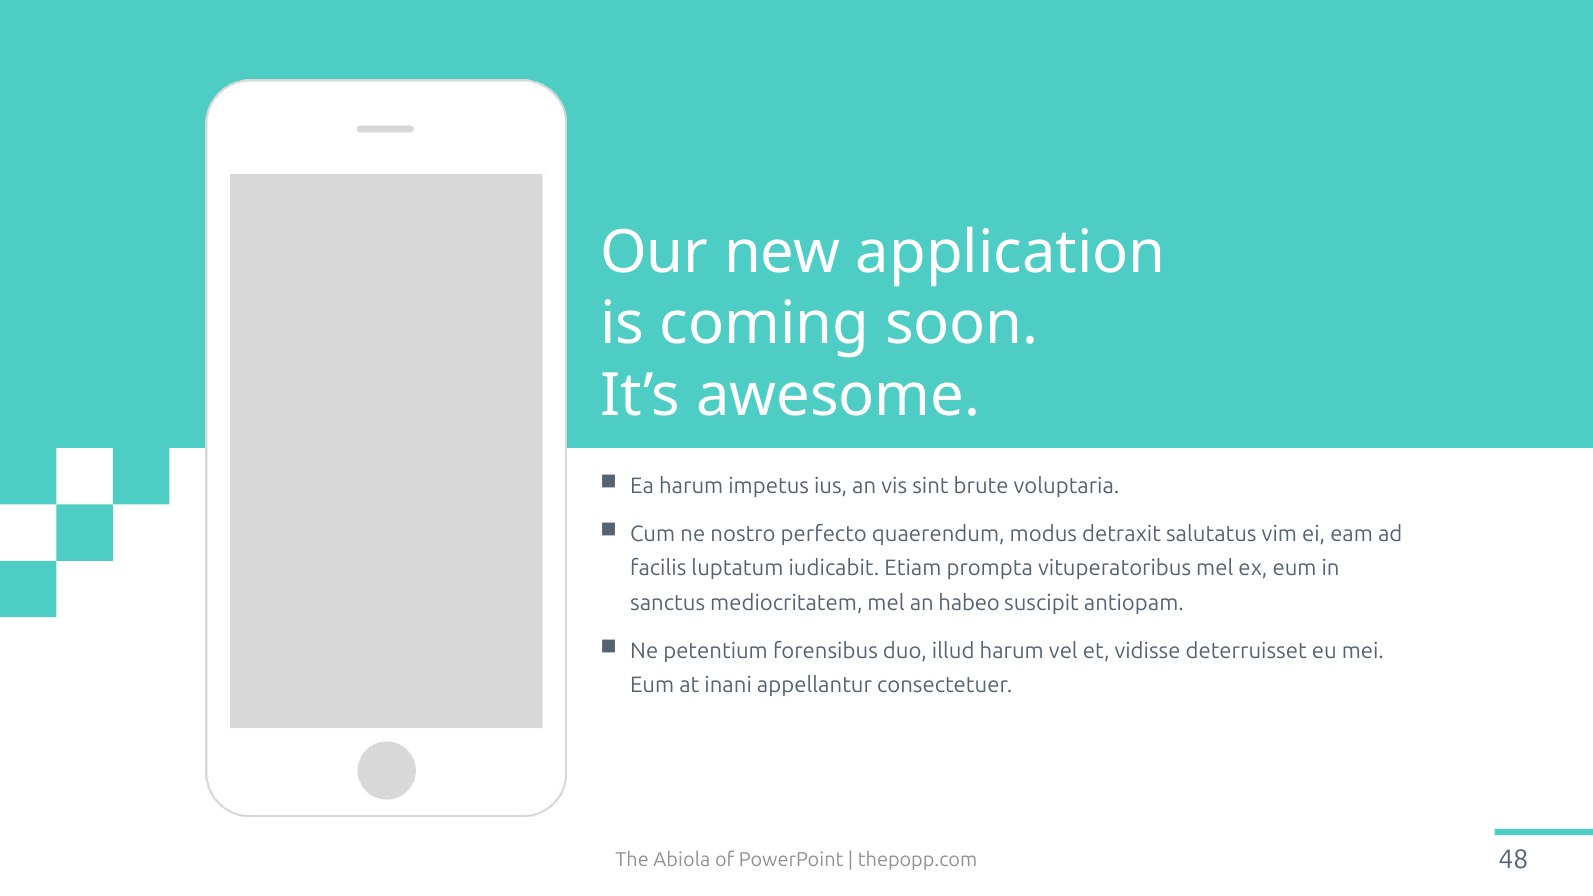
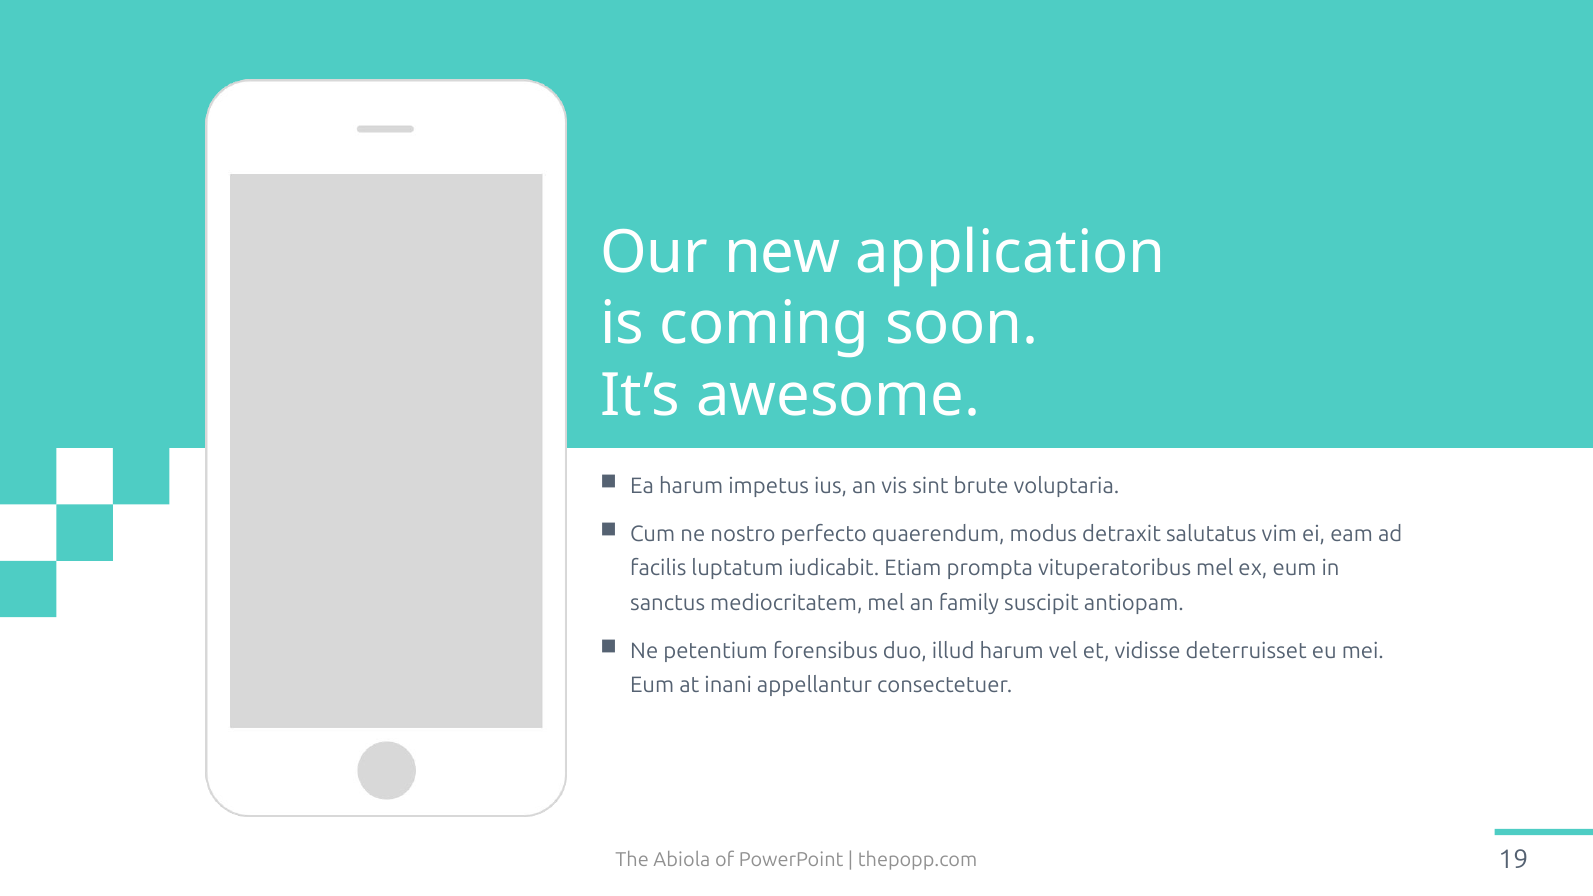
habeo: habeo -> family
48: 48 -> 19
